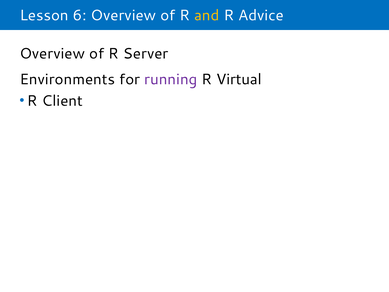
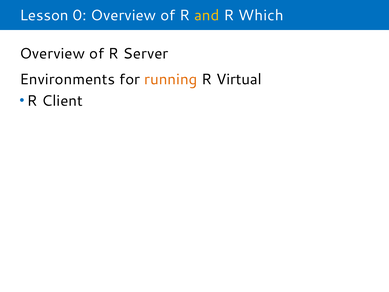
6: 6 -> 0
Advice: Advice -> Which
running colour: purple -> orange
